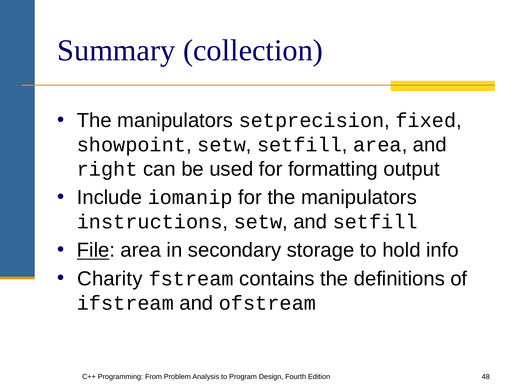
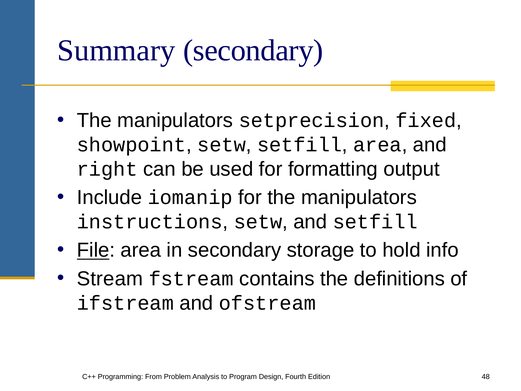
Summary collection: collection -> secondary
Charity: Charity -> Stream
